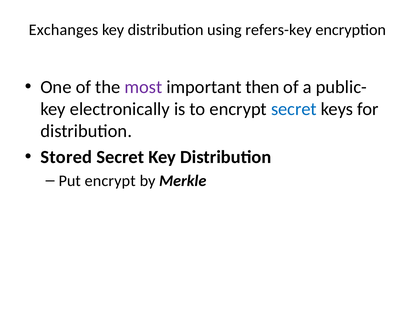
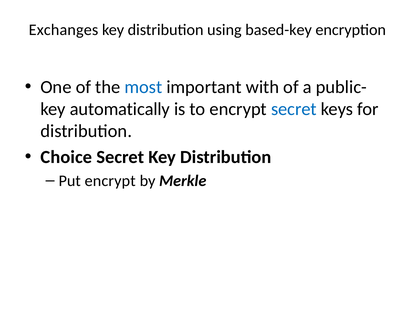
refers-key: refers-key -> based-key
most colour: purple -> blue
then: then -> with
electronically: electronically -> automatically
Stored: Stored -> Choice
